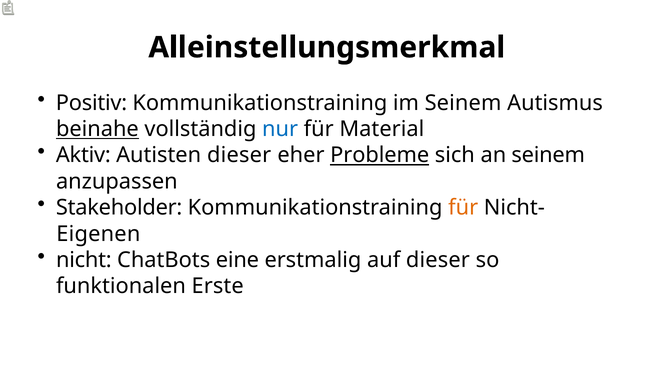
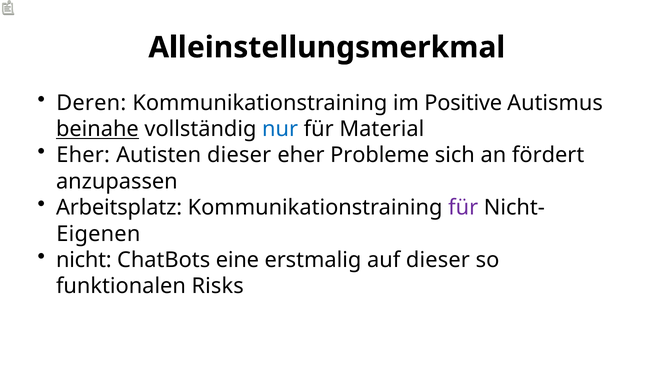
Positiv: Positiv -> Deren
im Seinem: Seinem -> Positive
Aktiv at (83, 155): Aktiv -> Eher
Probleme underline: present -> none
an seinem: seinem -> fördert
Stakeholder: Stakeholder -> Arbeitsplatz
für at (463, 208) colour: orange -> purple
Erste: Erste -> Risks
